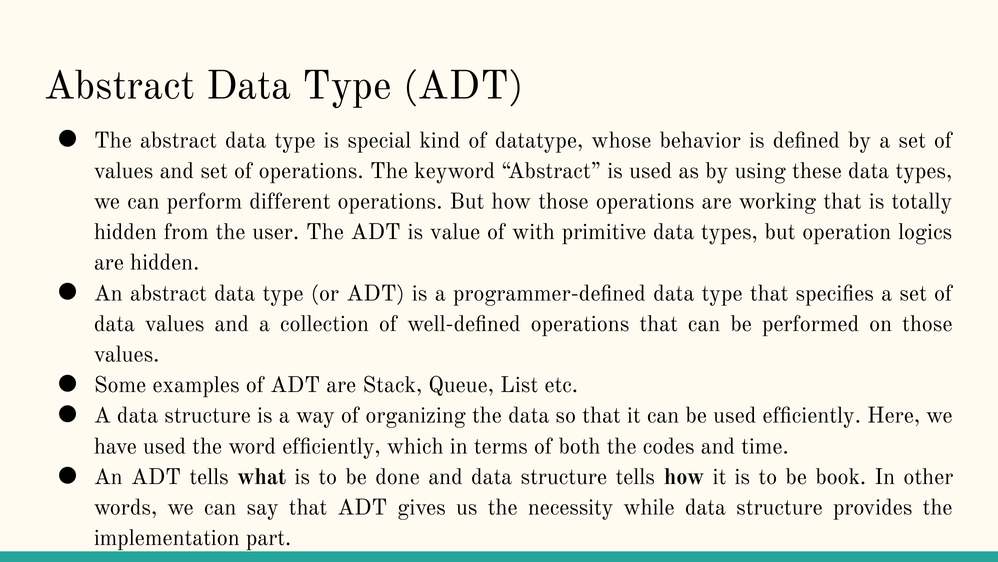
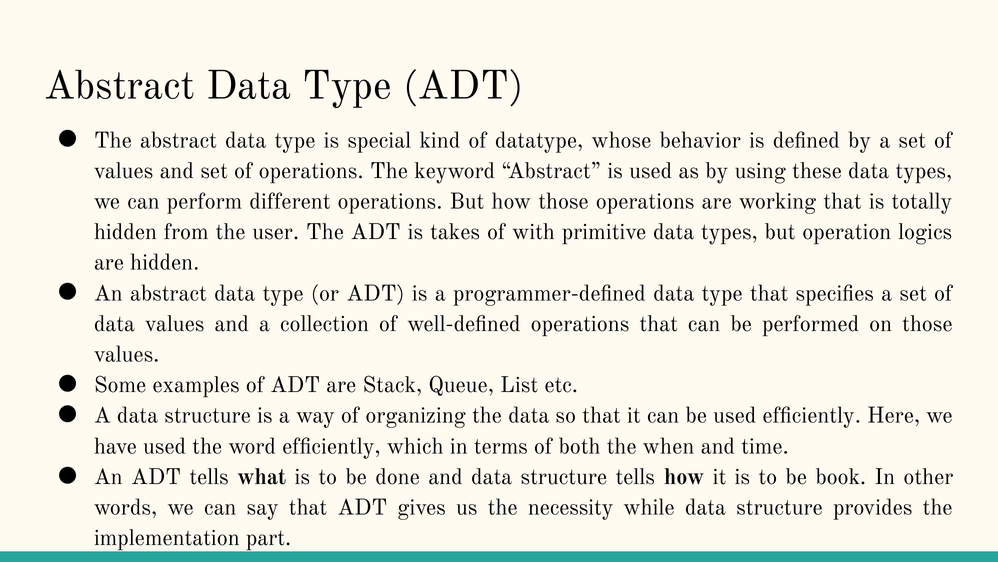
value: value -> takes
codes: codes -> when
